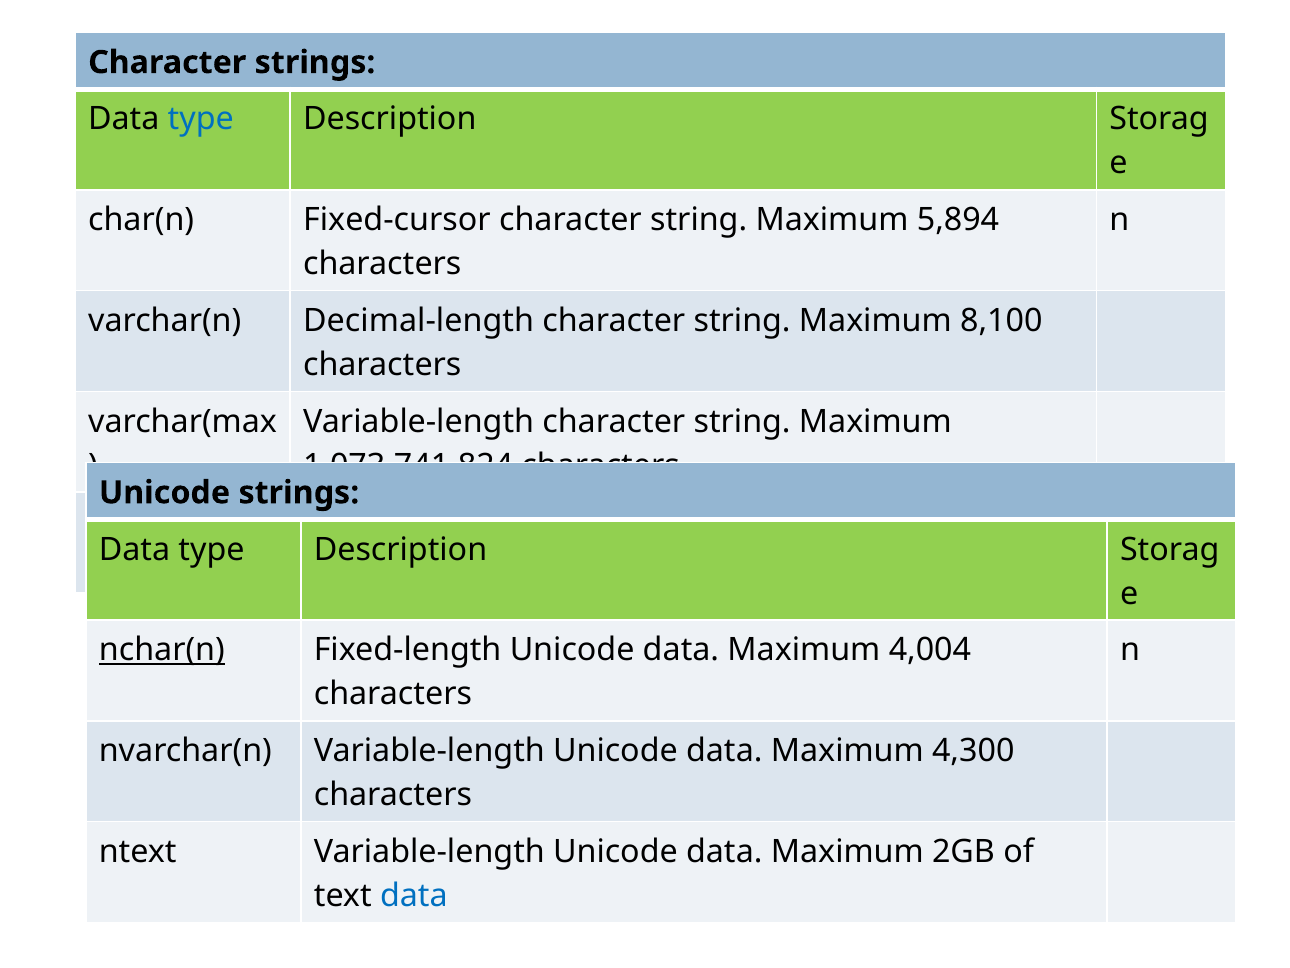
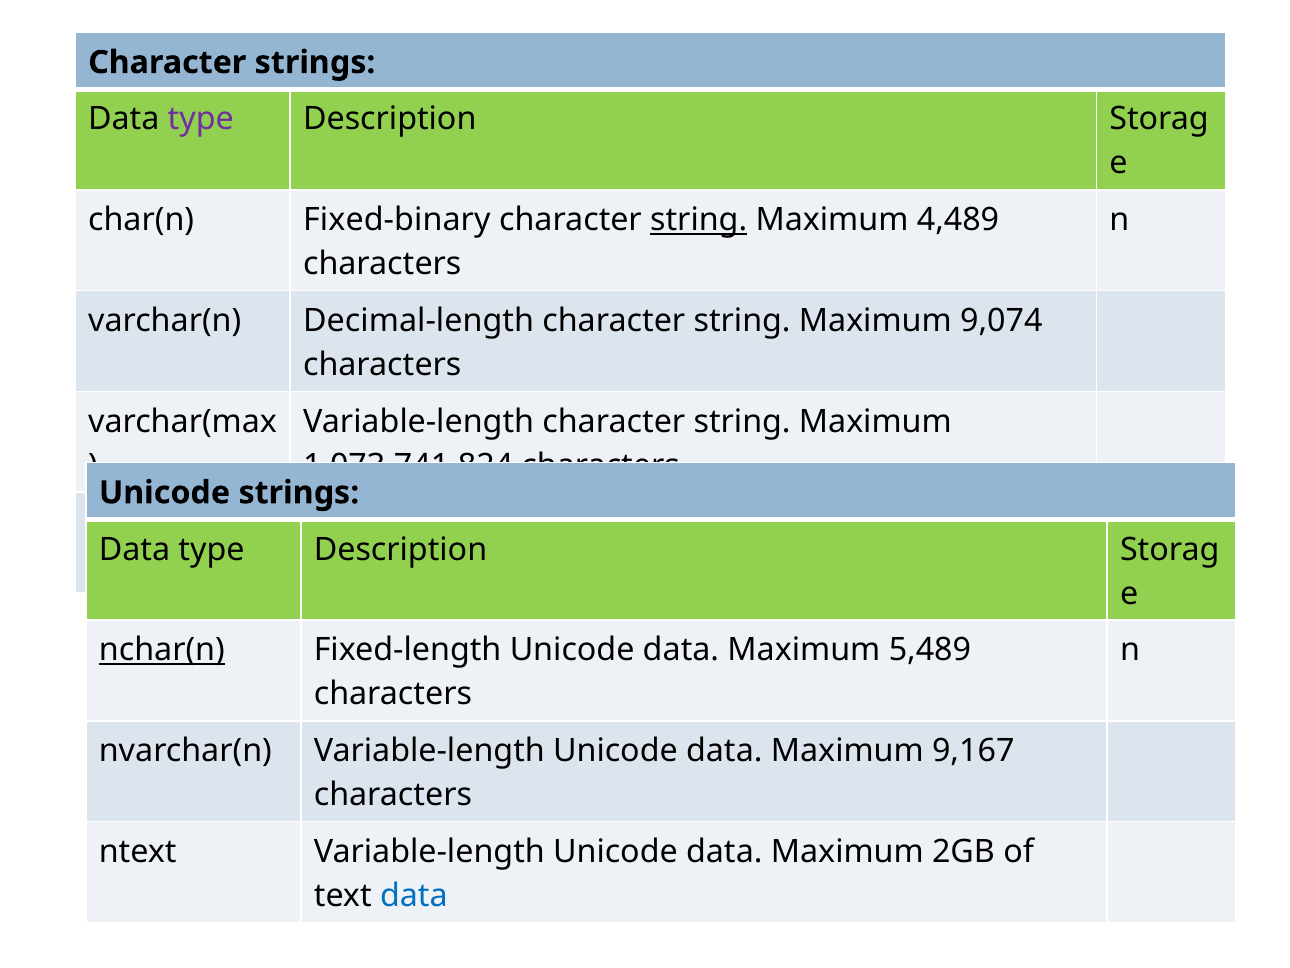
type at (201, 119) colour: blue -> purple
Fixed-cursor: Fixed-cursor -> Fixed-binary
string at (699, 220) underline: none -> present
5,894: 5,894 -> 4,489
8,100: 8,100 -> 9,074
4,004: 4,004 -> 5,489
4,300: 4,300 -> 9,167
